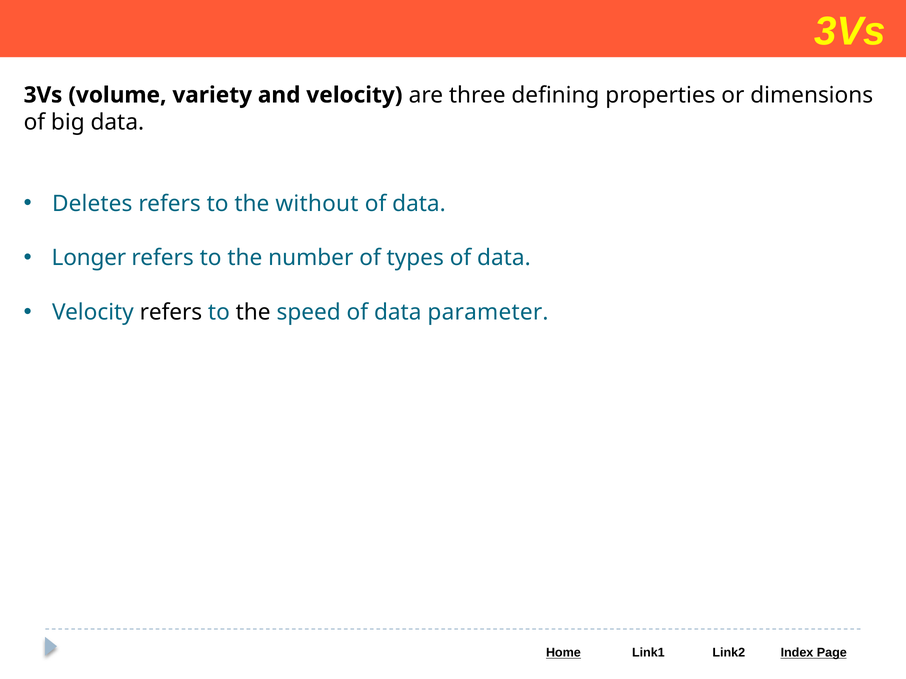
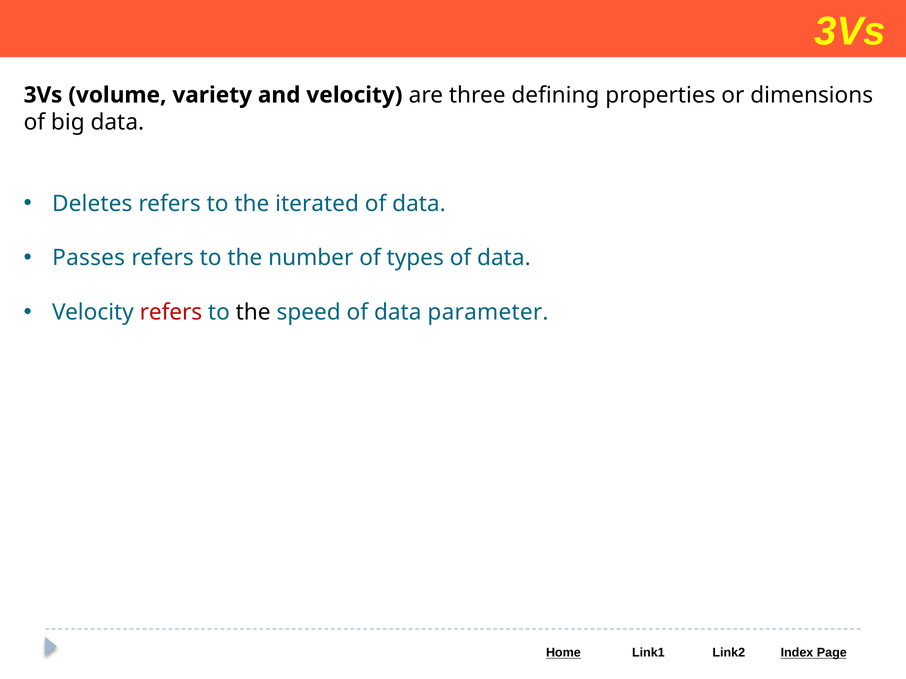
without: without -> iterated
Longer: Longer -> Passes
refers at (171, 313) colour: black -> red
